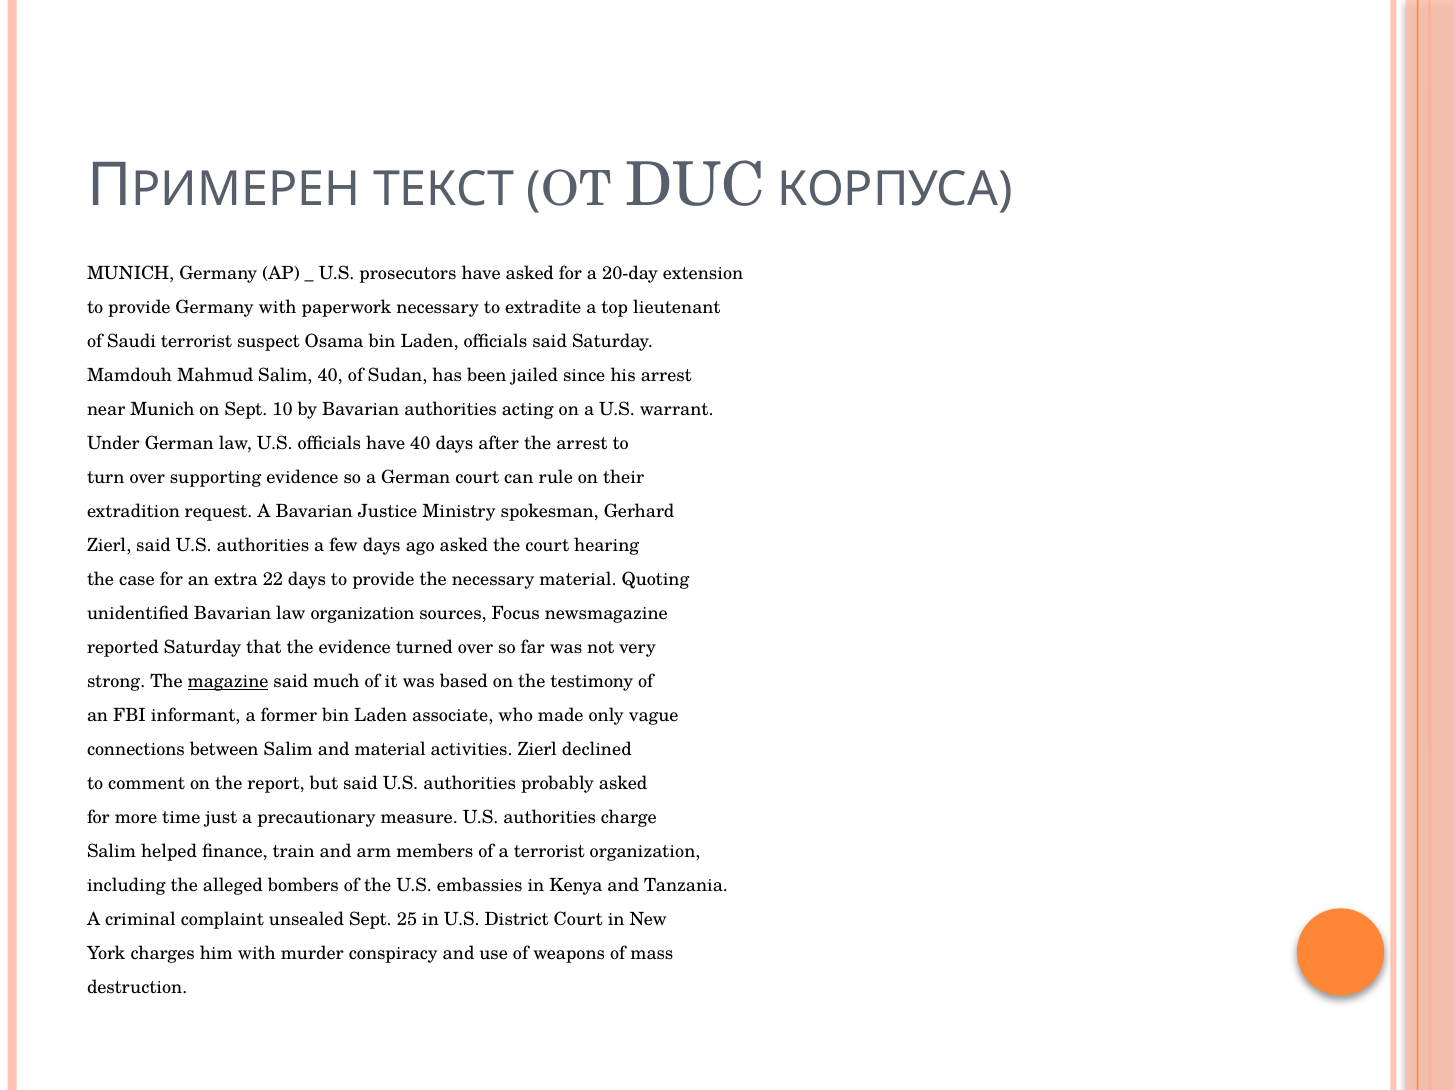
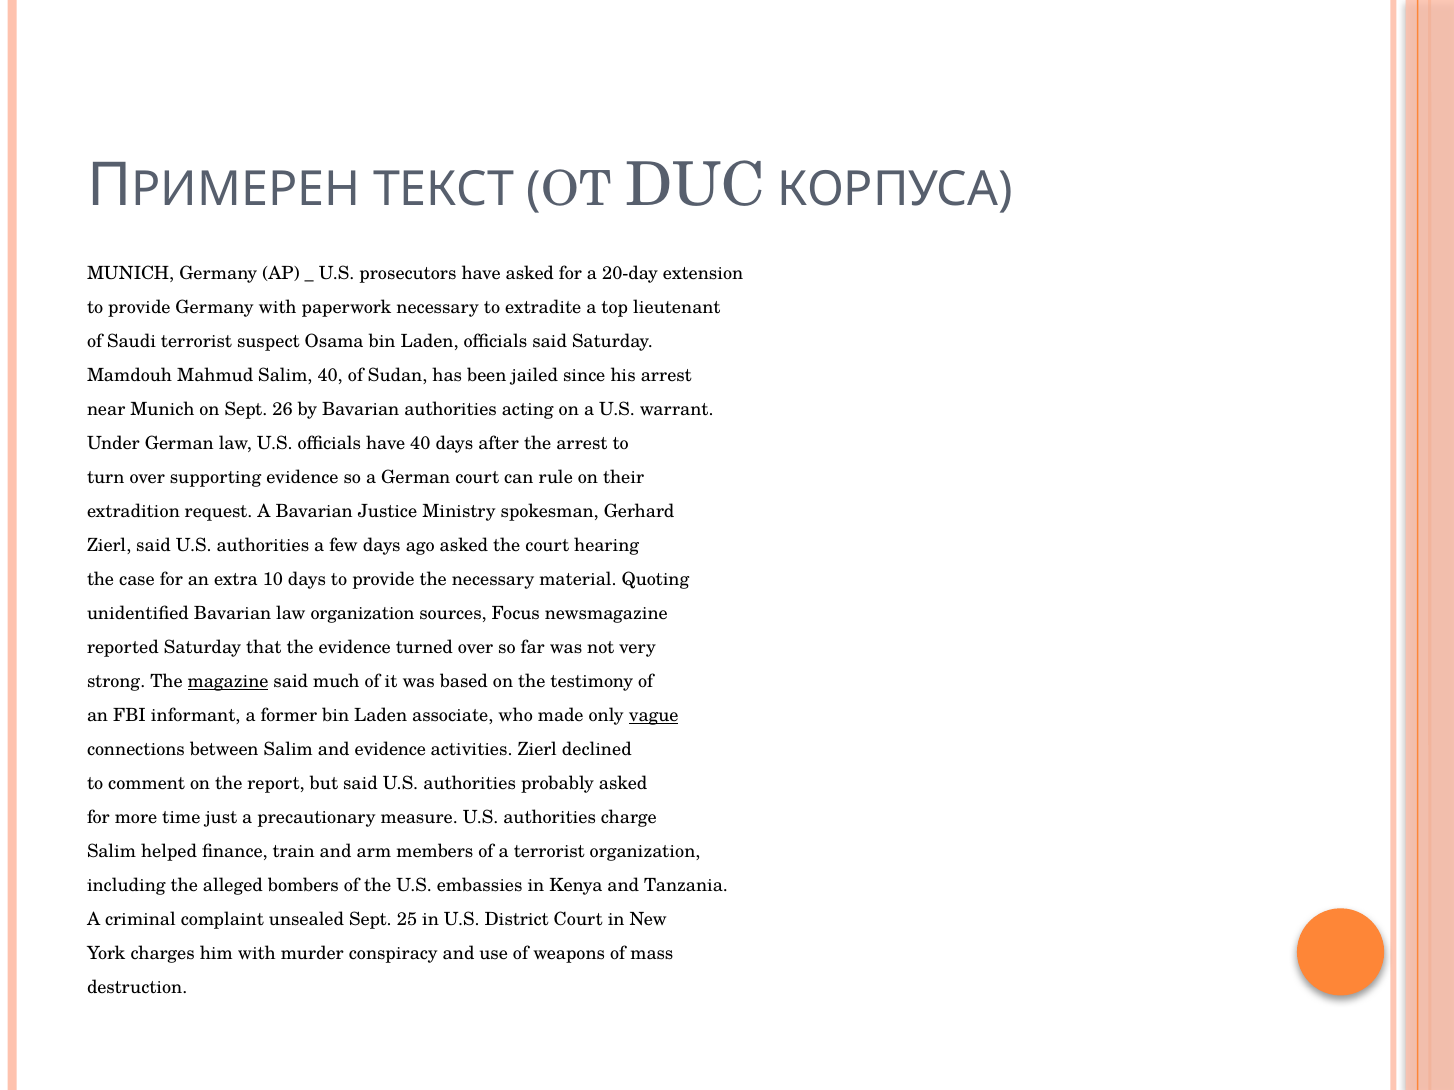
10: 10 -> 26
22: 22 -> 10
vague underline: none -> present
and material: material -> evidence
